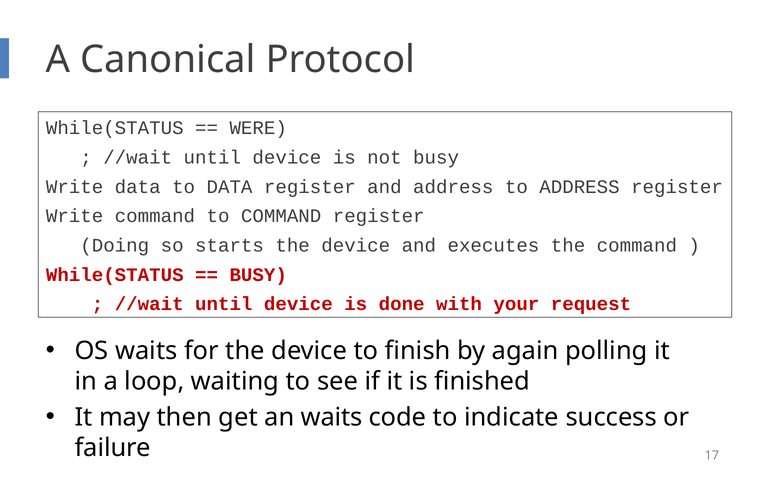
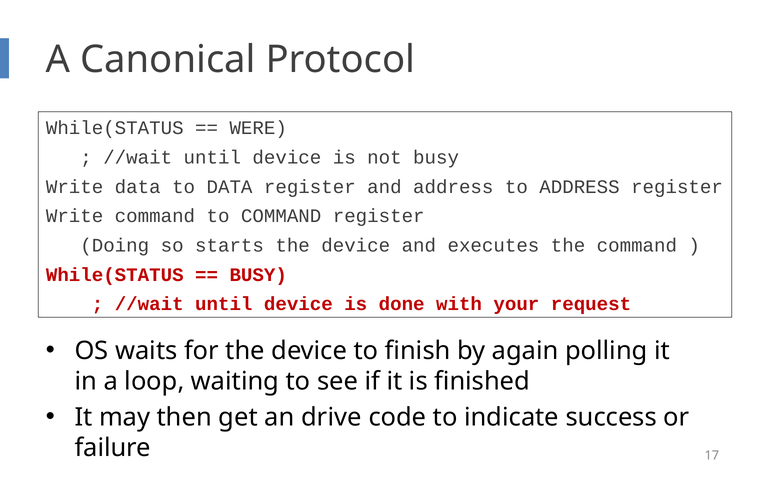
an waits: waits -> drive
